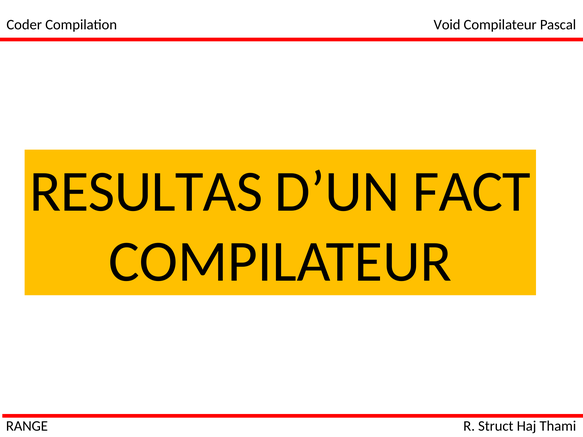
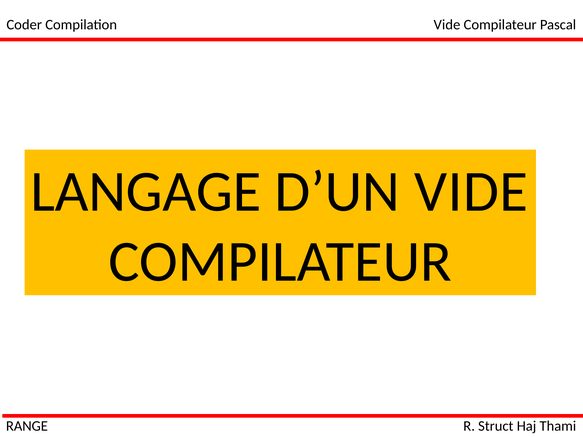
Compilation Void: Void -> Vide
RESULTAS: RESULTAS -> LANGAGE
D’UN FACT: FACT -> VIDE
